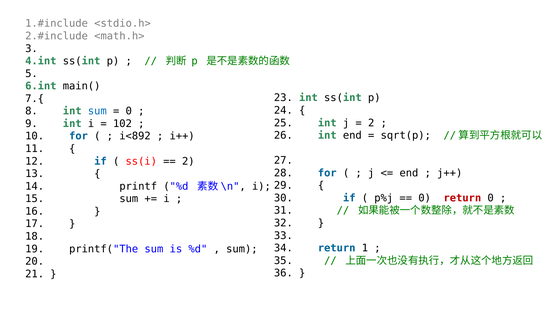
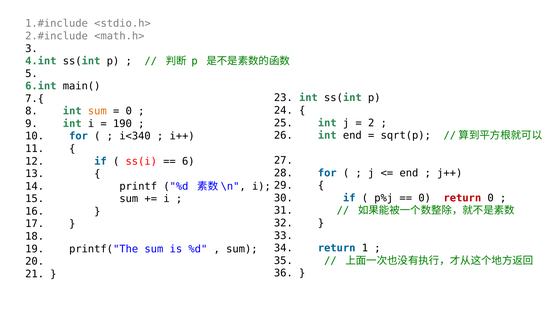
sum at (97, 111) colour: blue -> orange
102: 102 -> 190
i<892: i<892 -> i<340
2 at (188, 161): 2 -> 6
